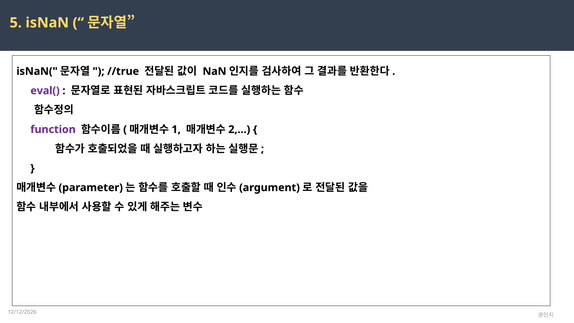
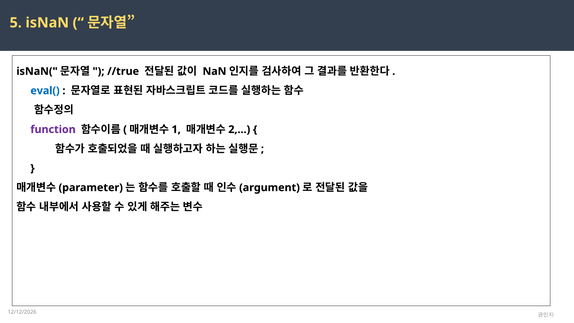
eval( colour: purple -> blue
